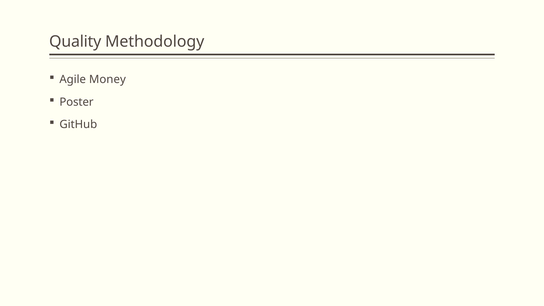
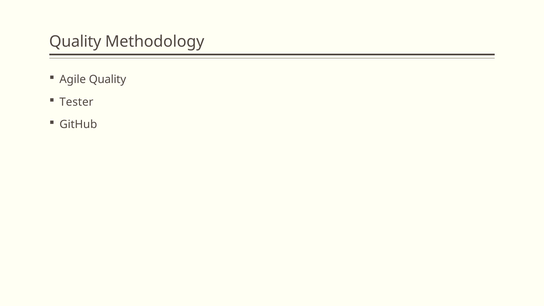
Agile Money: Money -> Quality
Poster: Poster -> Tester
